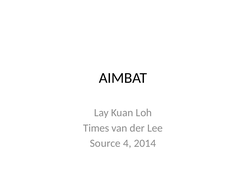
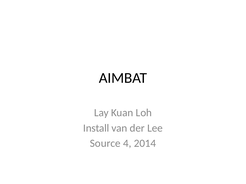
Times: Times -> Install
